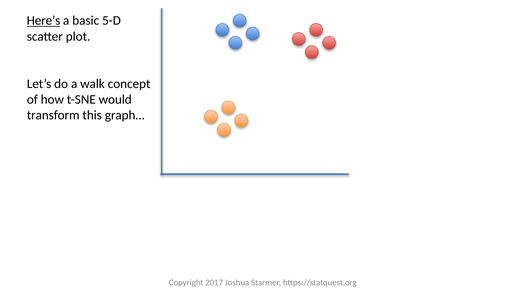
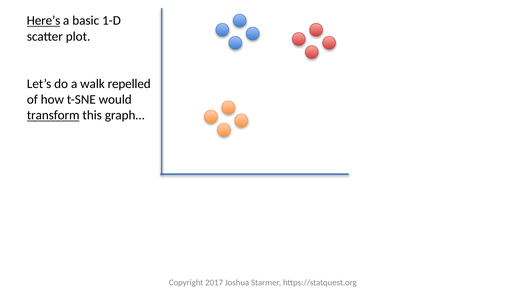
5-D: 5-D -> 1-D
concept: concept -> repelled
transform underline: none -> present
